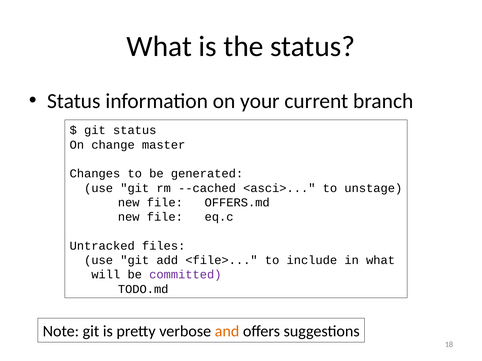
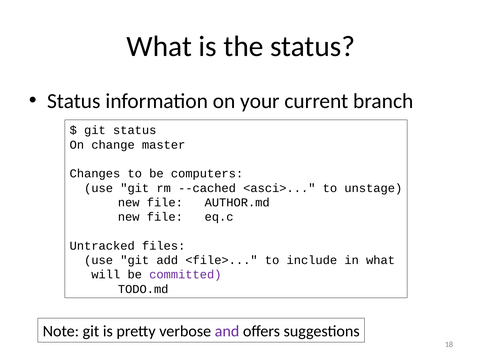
generated: generated -> computers
OFFERS.md: OFFERS.md -> AUTHOR.md
and colour: orange -> purple
